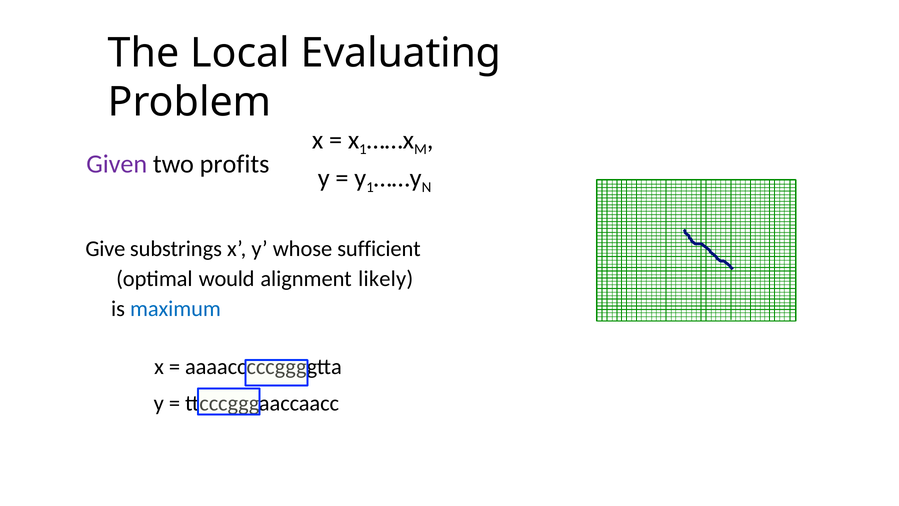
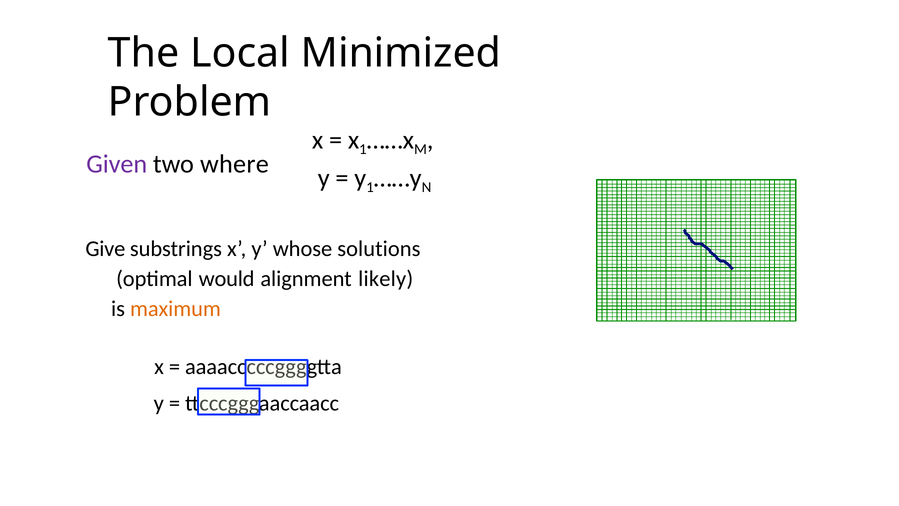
Evaluating: Evaluating -> Minimized
profits: profits -> where
sufficient: sufficient -> solutions
maximum colour: blue -> orange
